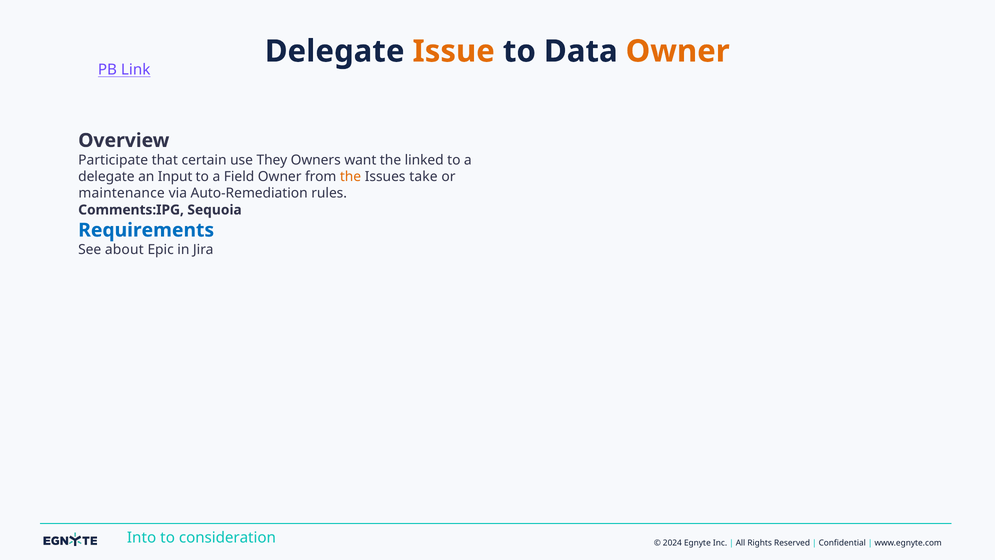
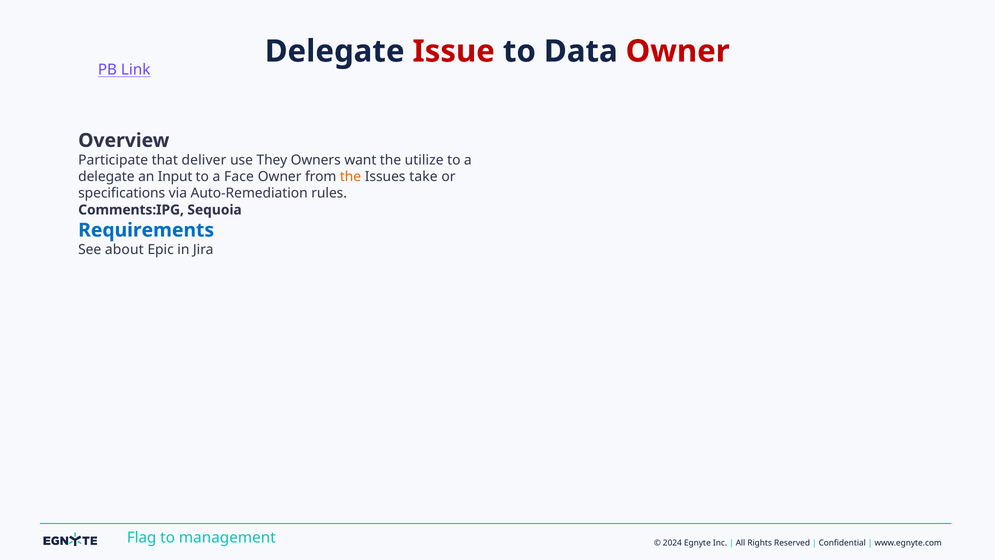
Issue colour: orange -> red
Owner at (678, 51) colour: orange -> red
certain: certain -> deliver
linked: linked -> utilize
Field: Field -> Face
maintenance: maintenance -> specifications
Into: Into -> Flag
consideration: consideration -> management
